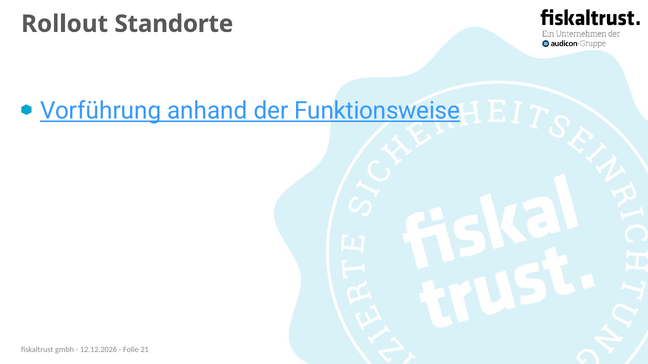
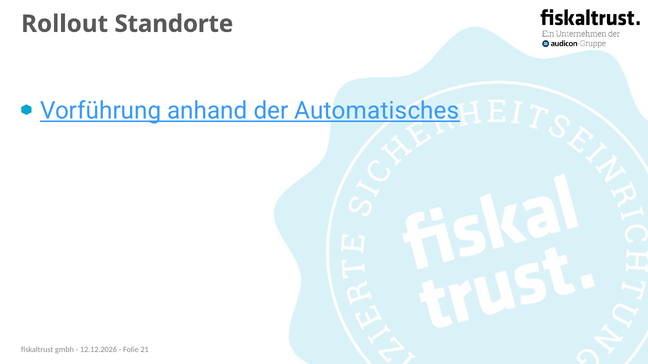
Funktionsweise: Funktionsweise -> Automatisches
